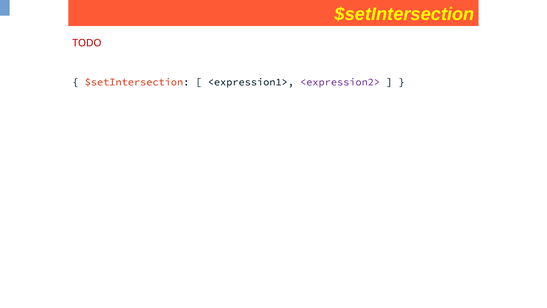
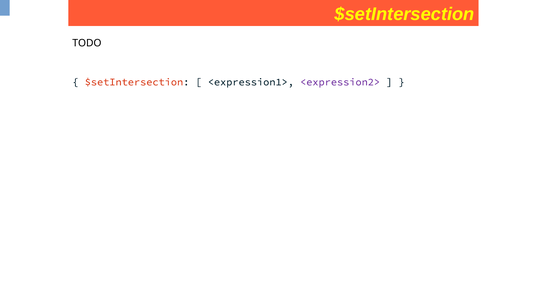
TODO colour: red -> black
